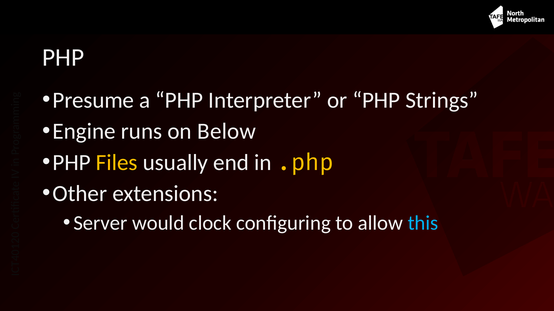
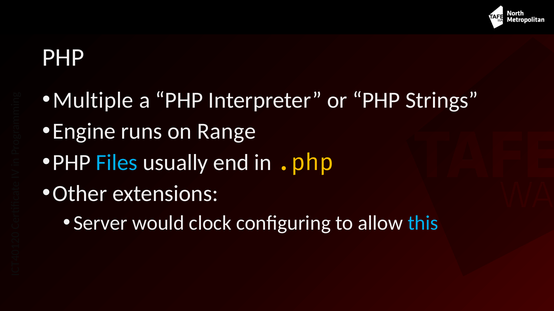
Presume: Presume -> Multiple
Below: Below -> Range
Files colour: yellow -> light blue
